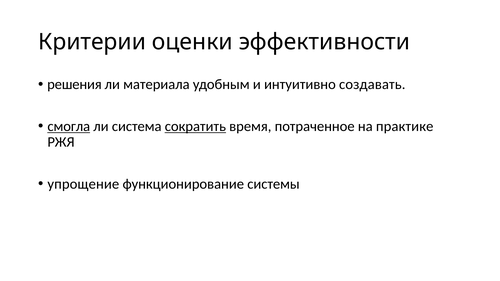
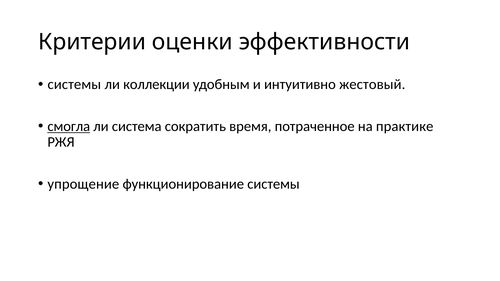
решения at (74, 85): решения -> системы
материала: материала -> коллекции
создавать: создавать -> жестовый
сократить underline: present -> none
